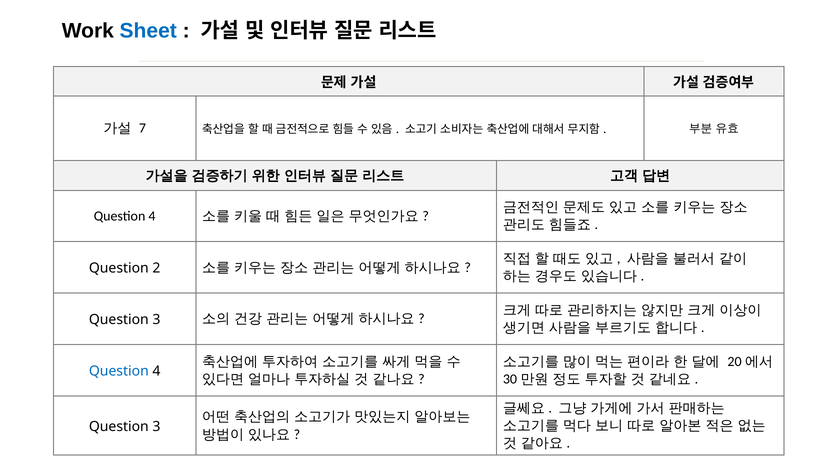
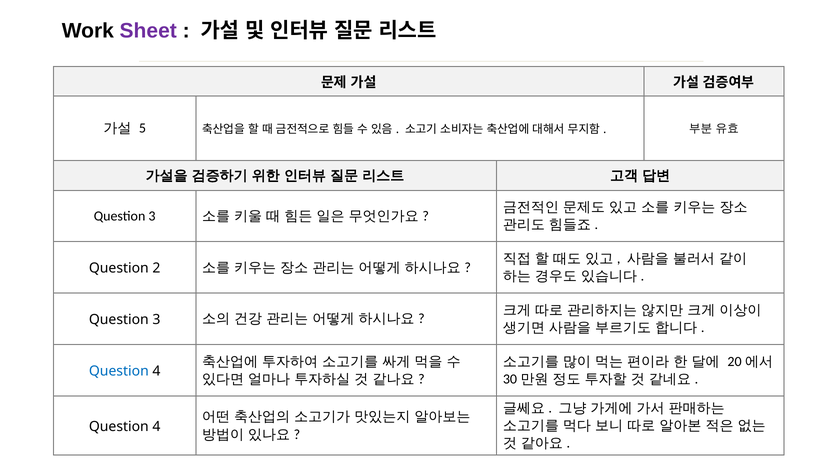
Sheet colour: blue -> purple
7: 7 -> 5
4 at (152, 216): 4 -> 3
3 at (156, 426): 3 -> 4
